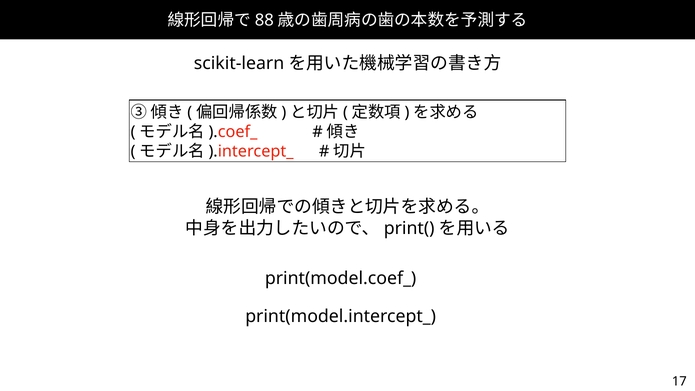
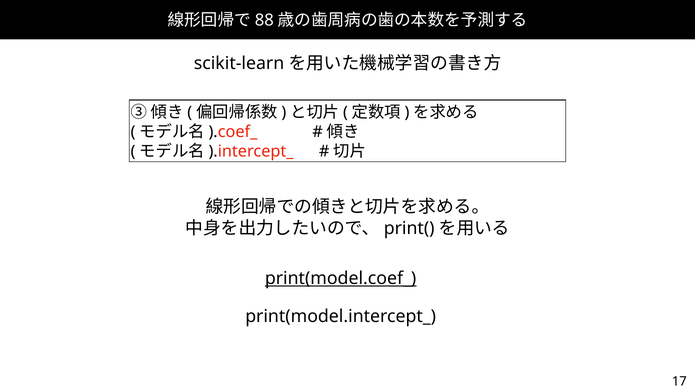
print(model.coef_ underline: none -> present
